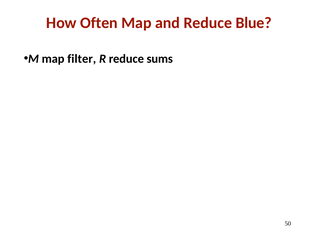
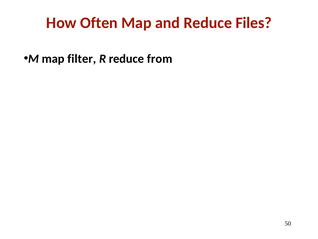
Blue: Blue -> Files
sums: sums -> from
